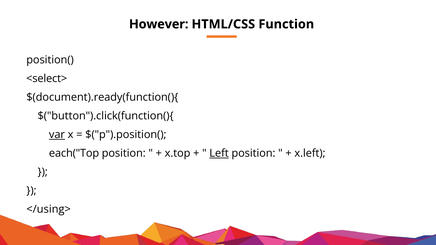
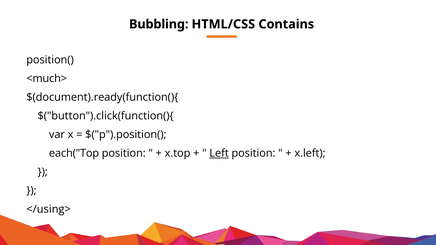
However: However -> Bubbling
Function: Function -> Contains
<select>: <select> -> <much>
var underline: present -> none
